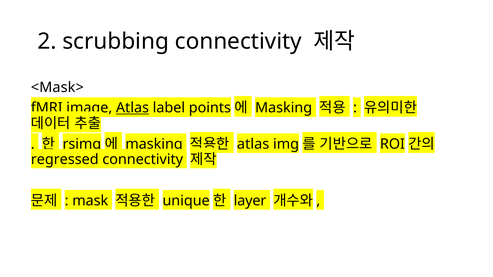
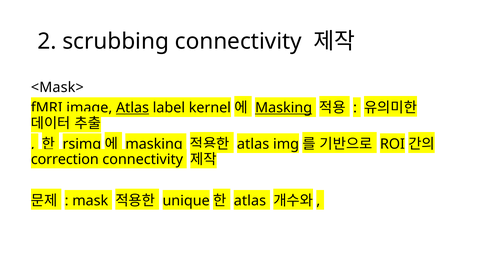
points: points -> kernel
Masking at (284, 108) underline: none -> present
regressed: regressed -> correction
layer at (250, 201): layer -> atlas
